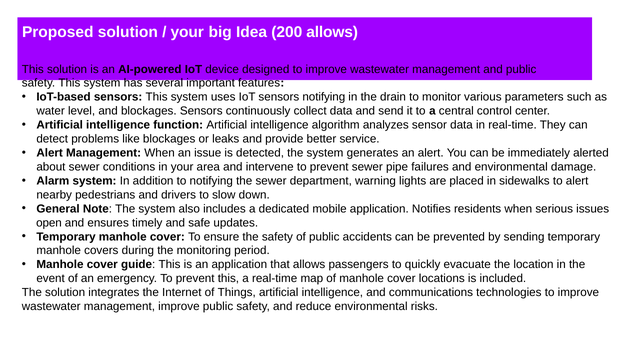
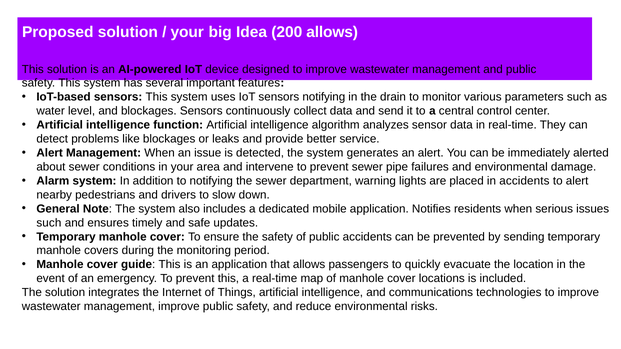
in sidewalks: sidewalks -> accidents
open at (49, 223): open -> such
